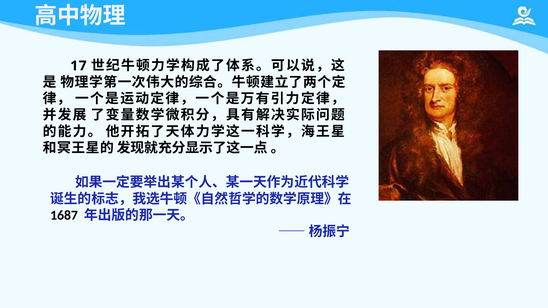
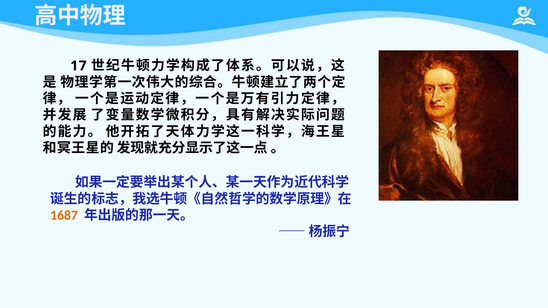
1687 colour: black -> orange
